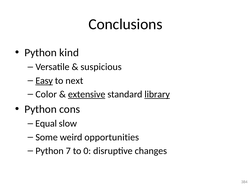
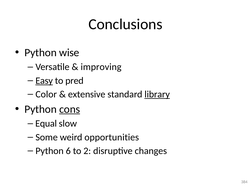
kind: kind -> wise
suspicious: suspicious -> improving
next: next -> pred
extensive underline: present -> none
cons underline: none -> present
7: 7 -> 6
0: 0 -> 2
